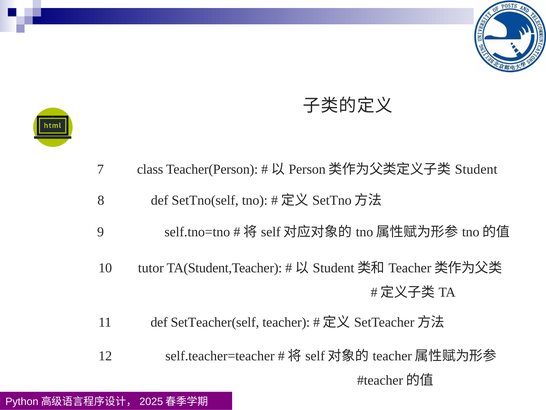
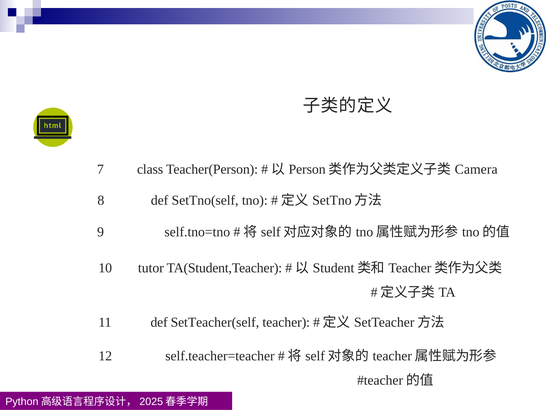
Student: Student -> Camera
